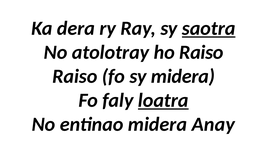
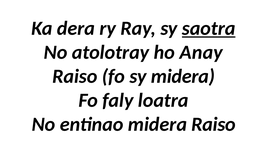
ho Raiso: Raiso -> Anay
loatra underline: present -> none
midera Anay: Anay -> Raiso
